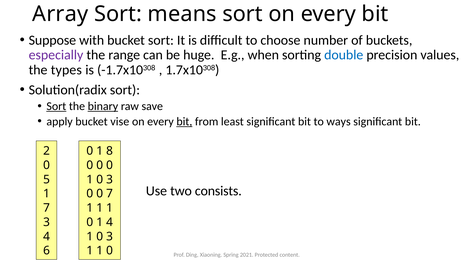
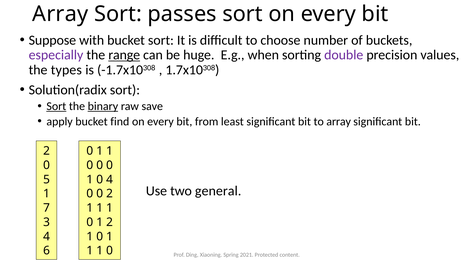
means: means -> passes
range underline: none -> present
double colour: blue -> purple
vise: vise -> find
bit at (184, 122) underline: present -> none
to ways: ways -> array
8 at (110, 151): 8 -> 1
3 at (110, 180): 3 -> 4
consists: consists -> general
0 0 7: 7 -> 2
1 4: 4 -> 2
3 at (110, 237): 3 -> 1
